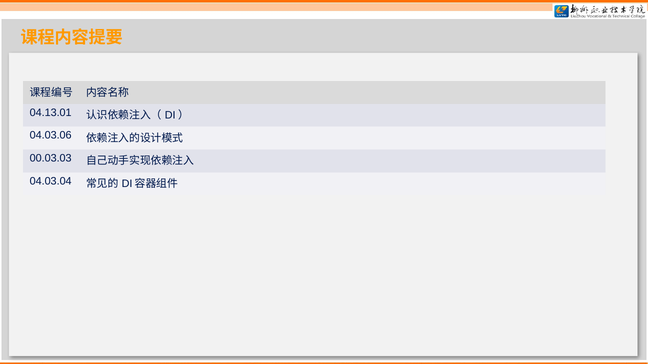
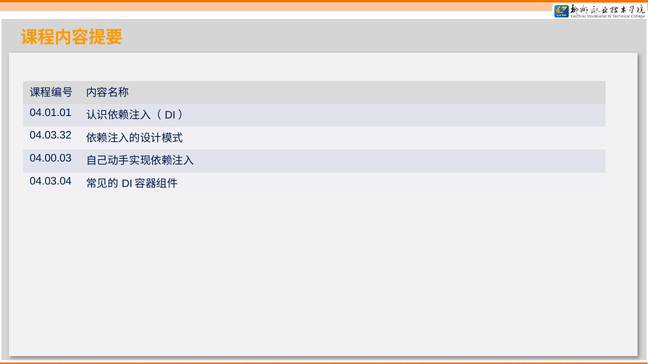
04.13.01: 04.13.01 -> 04.01.01
04.03.06: 04.03.06 -> 04.03.32
00.03.03: 00.03.03 -> 04.00.03
